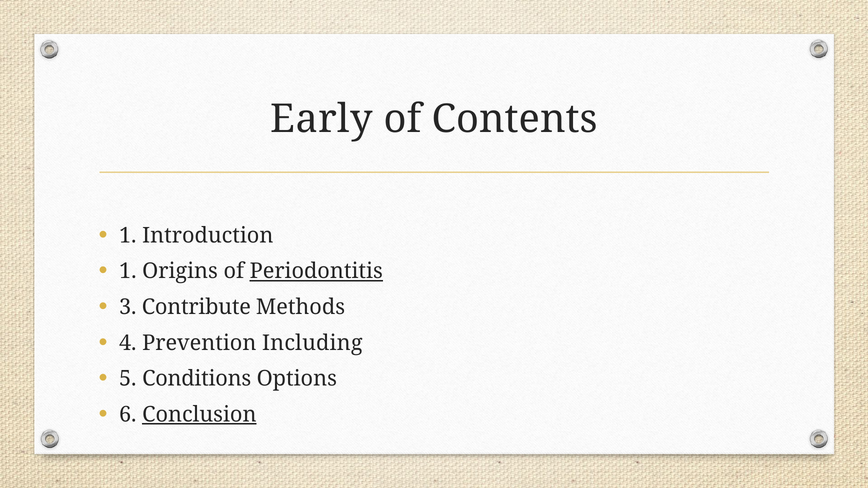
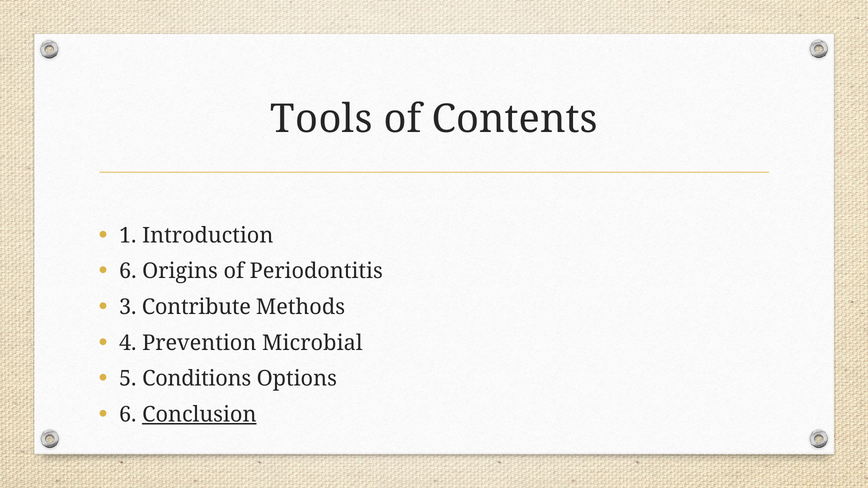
Early: Early -> Tools
1 at (128, 271): 1 -> 6
Periodontitis underline: present -> none
Including: Including -> Microbial
